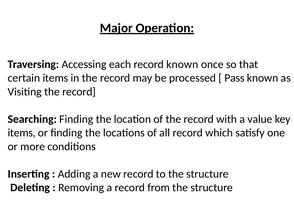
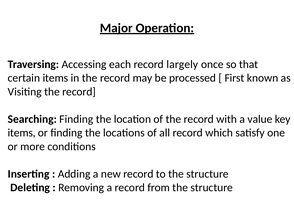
record known: known -> largely
Pass: Pass -> First
